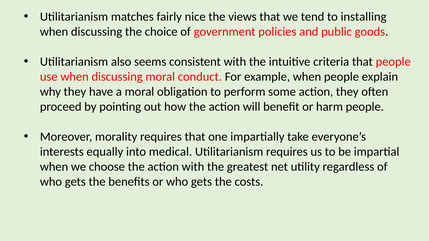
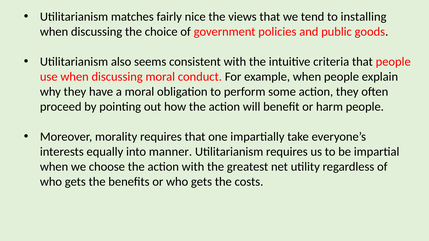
medical: medical -> manner
